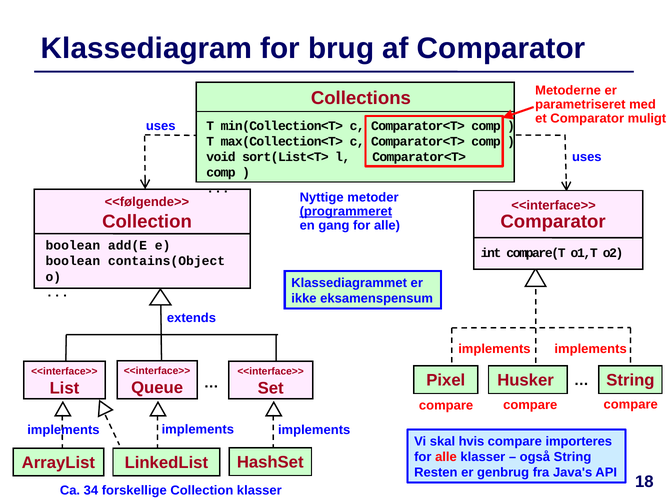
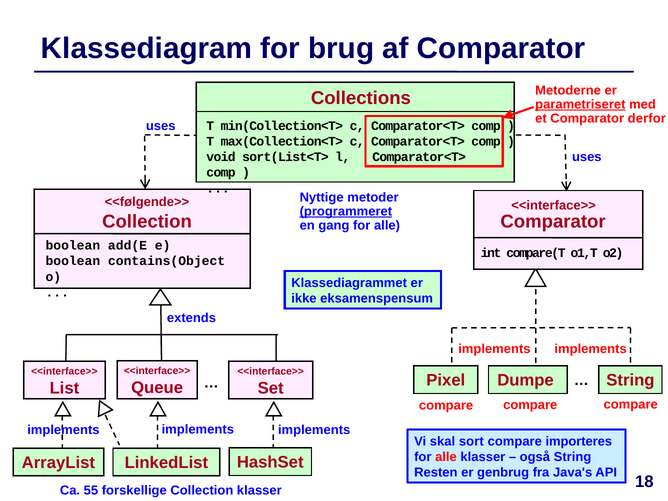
parametriseret underline: none -> present
muligt: muligt -> derfor
Husker: Husker -> Dumpe
hvis: hvis -> sort
34: 34 -> 55
